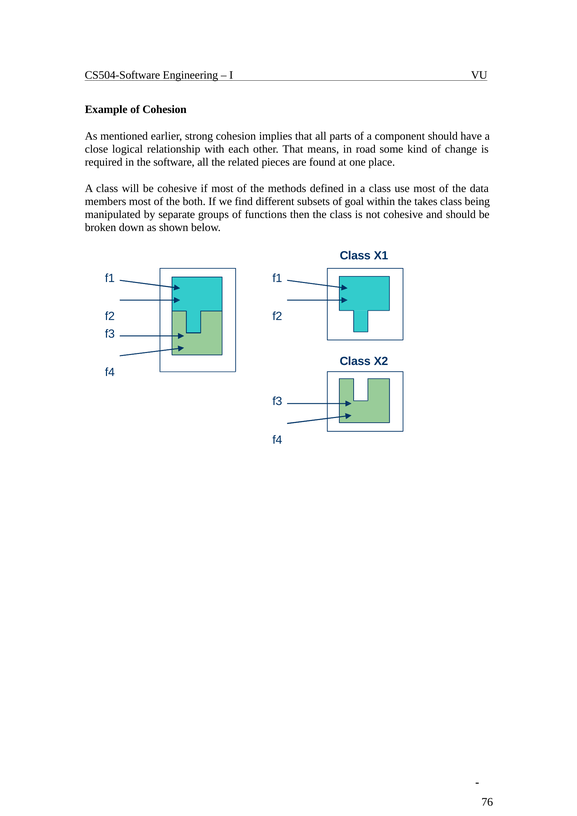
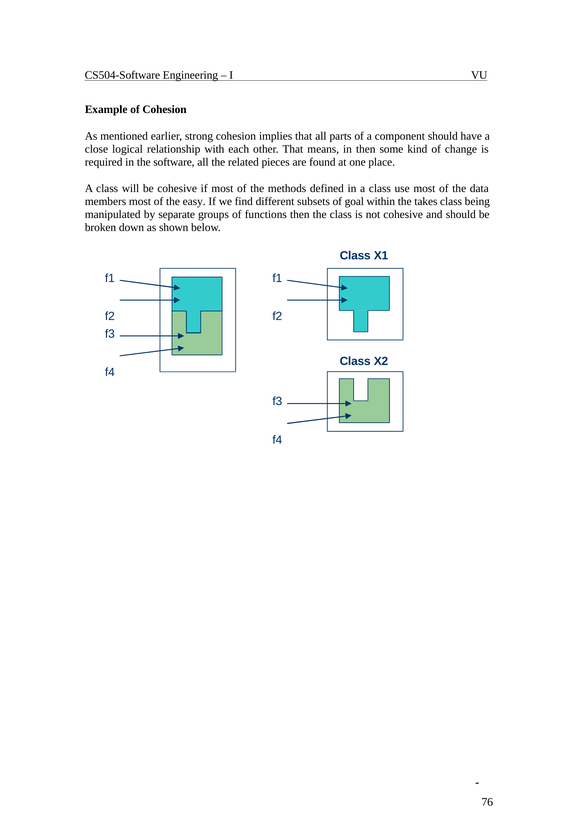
in road: road -> then
both: both -> easy
